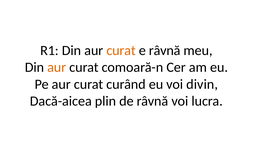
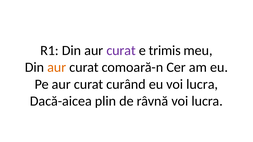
curat at (121, 51) colour: orange -> purple
e râvnă: râvnă -> trimis
eu voi divin: divin -> lucra
